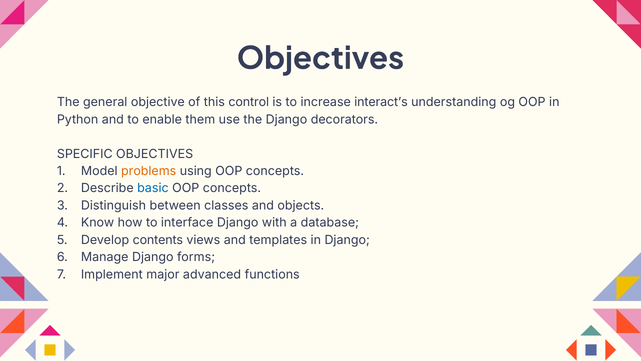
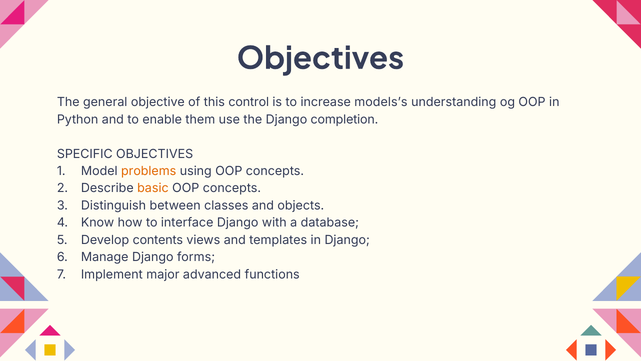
interact’s: interact’s -> models’s
decorators: decorators -> completion
basic colour: blue -> orange
